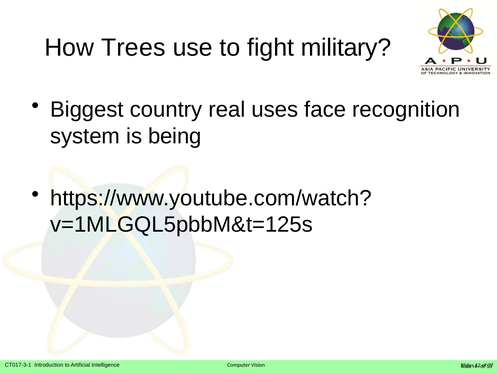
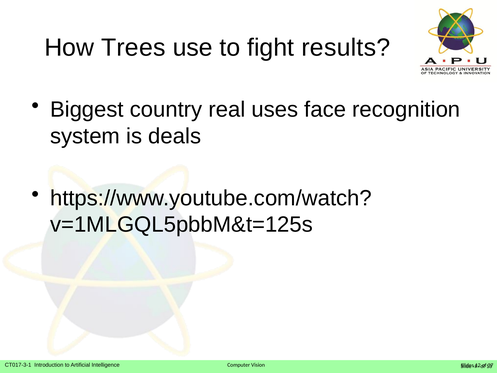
military: military -> results
being: being -> deals
